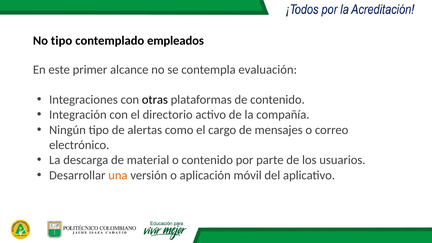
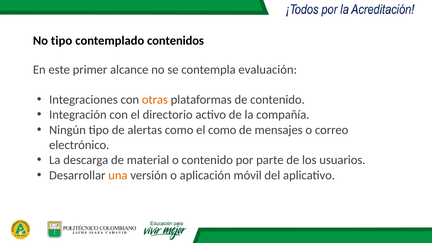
empleados: empleados -> contenidos
otras colour: black -> orange
el cargo: cargo -> como
